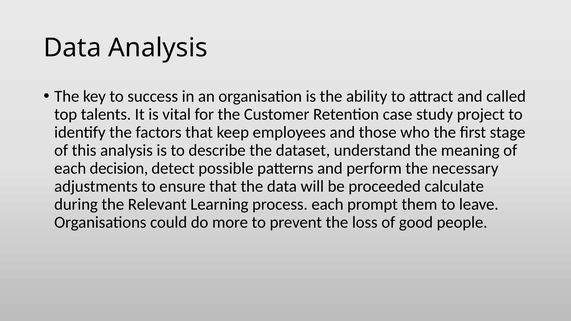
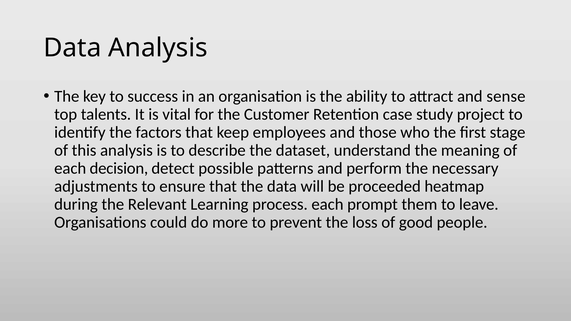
called: called -> sense
calculate: calculate -> heatmap
